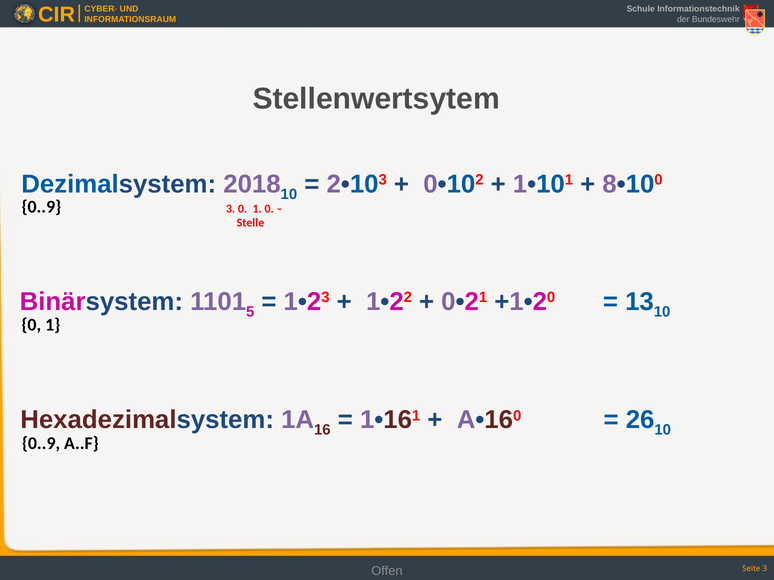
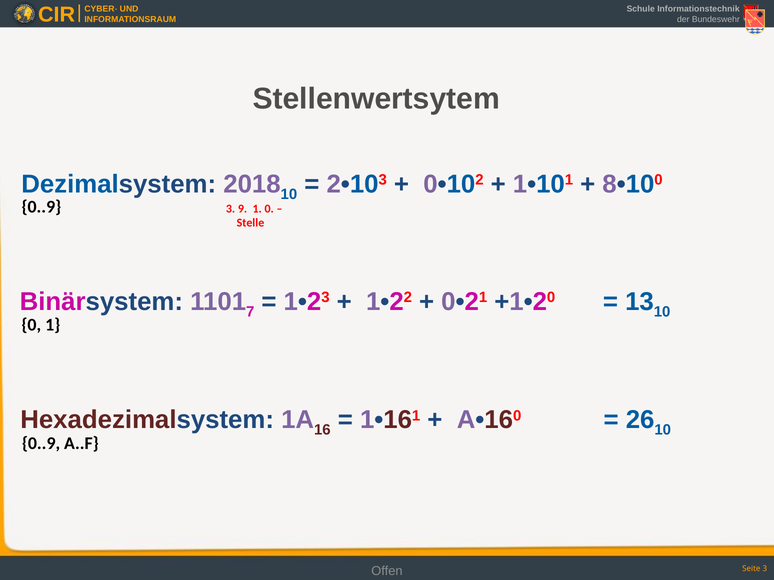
3 0: 0 -> 9
5: 5 -> 7
